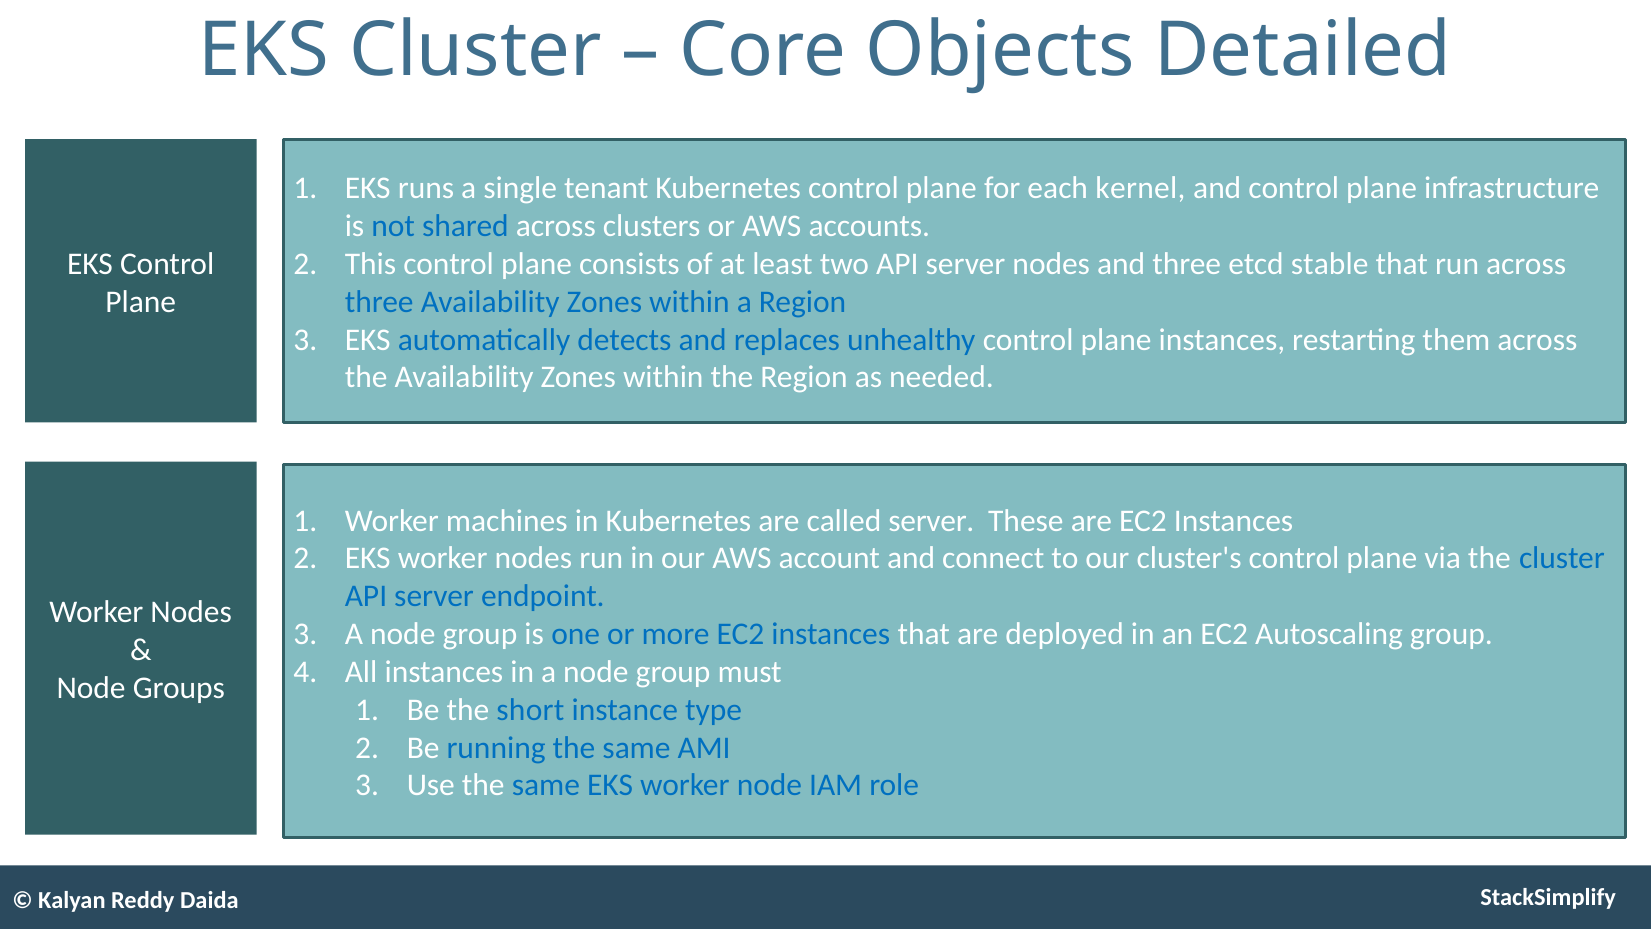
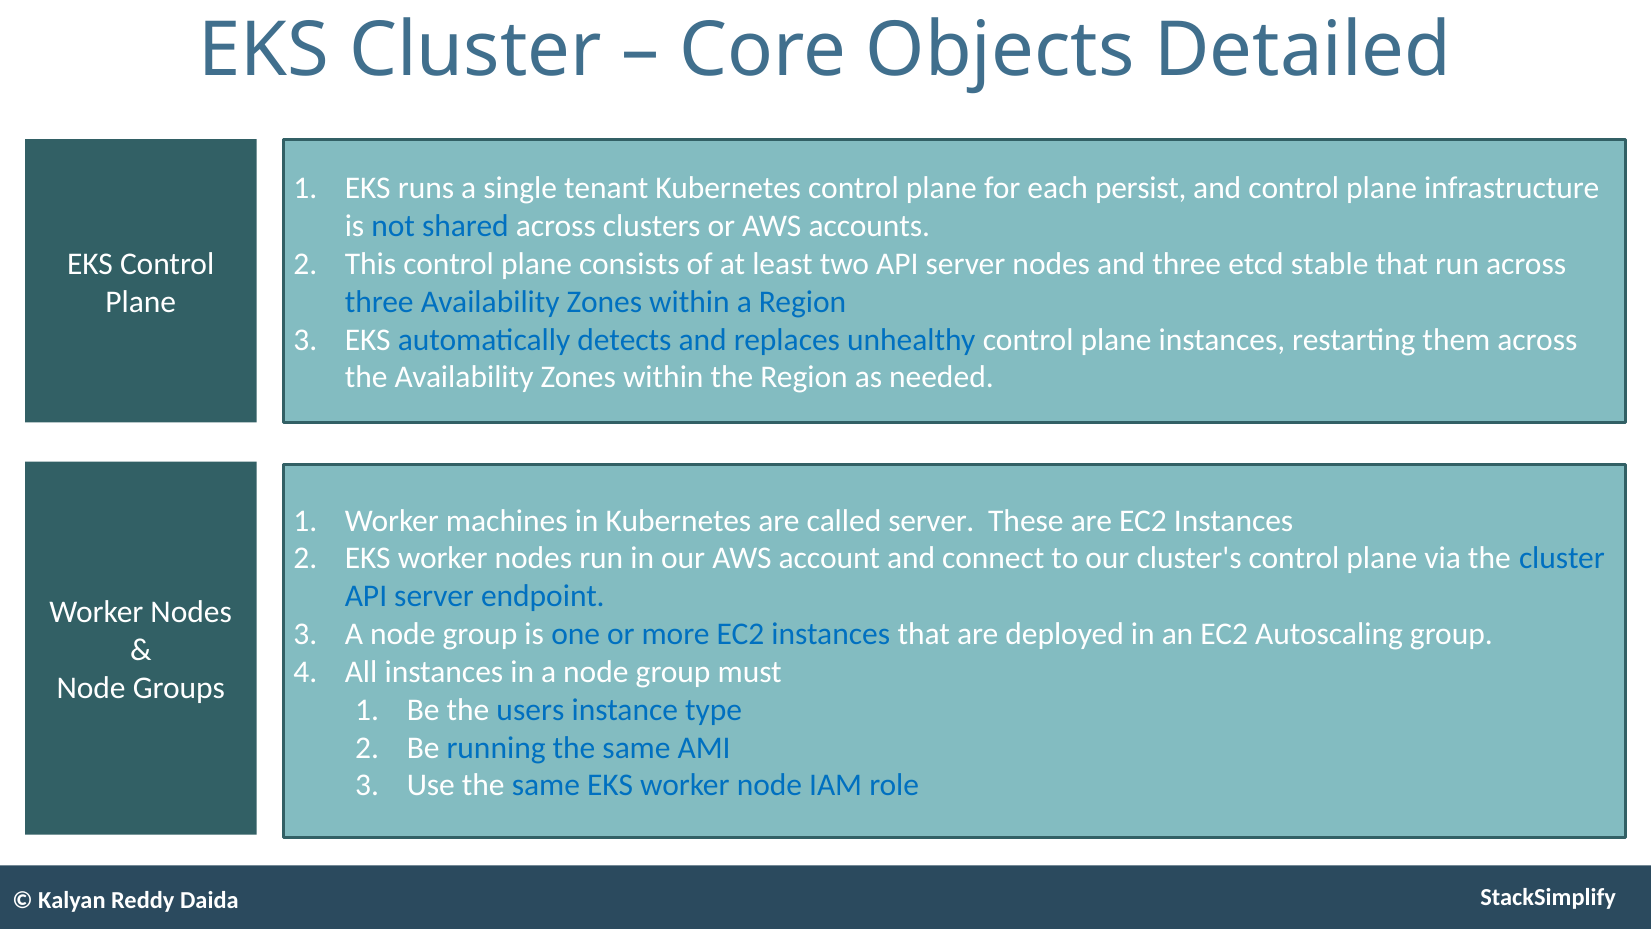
kernel: kernel -> persist
short: short -> users
